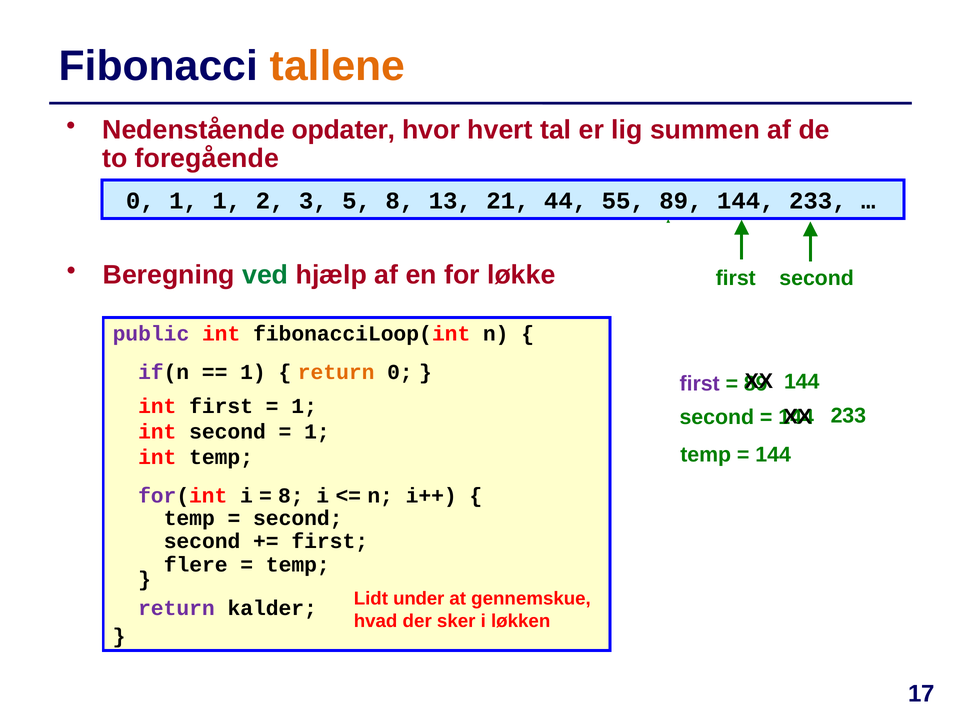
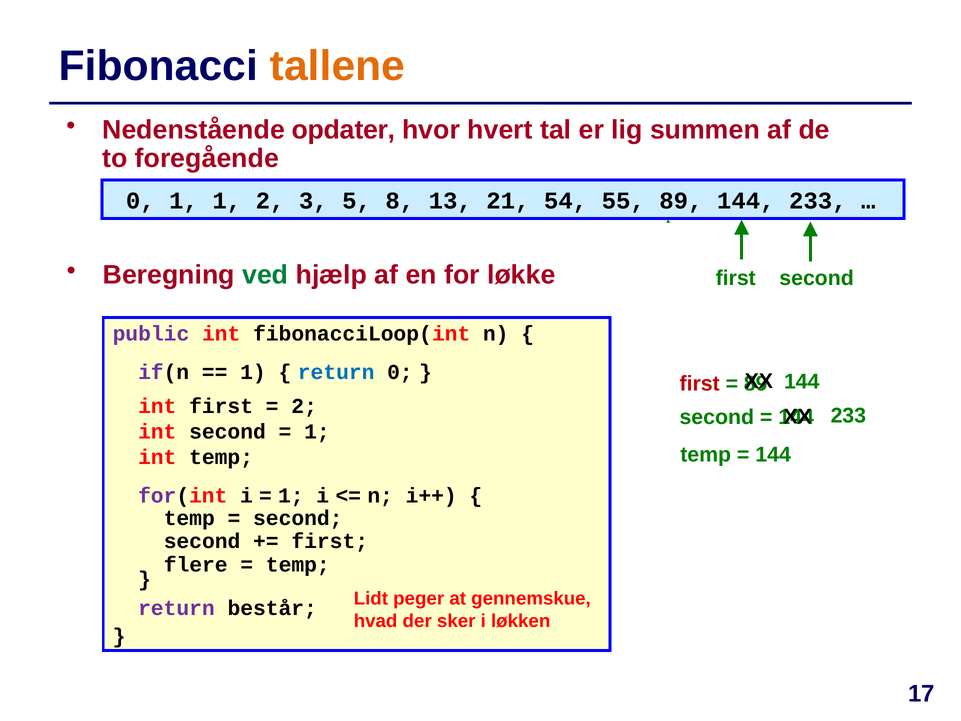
44: 44 -> 54
return at (336, 372) colour: orange -> blue
first at (700, 383) colour: purple -> red
1 at (304, 406): 1 -> 2
8 at (291, 495): 8 -> 1
under: under -> peger
kalder: kalder -> består
